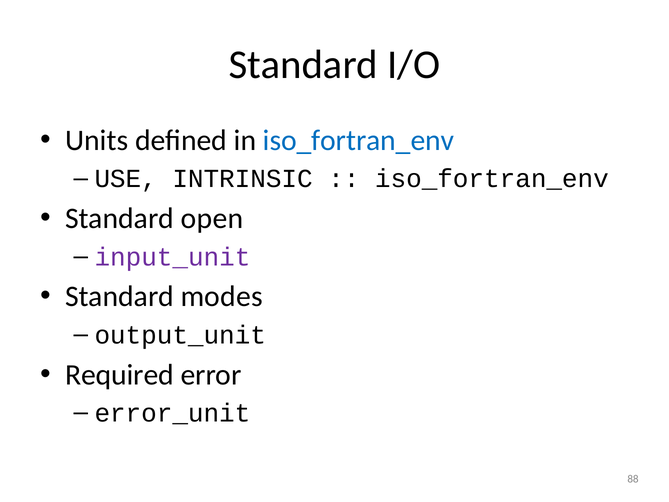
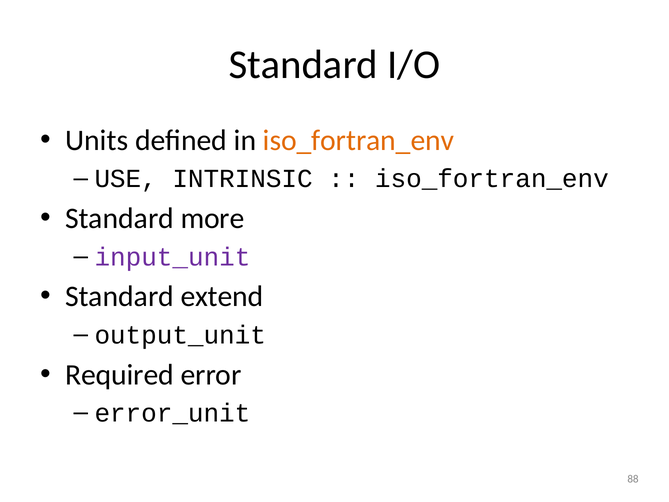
iso_fortran_env at (359, 140) colour: blue -> orange
open: open -> more
modes: modes -> extend
